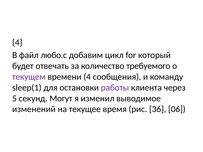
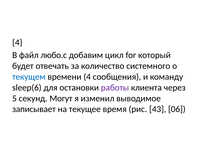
требуемого: требуемого -> системного
текущем colour: purple -> blue
sleep(1: sleep(1 -> sleep(6
изменений: изменений -> записывает
36: 36 -> 43
